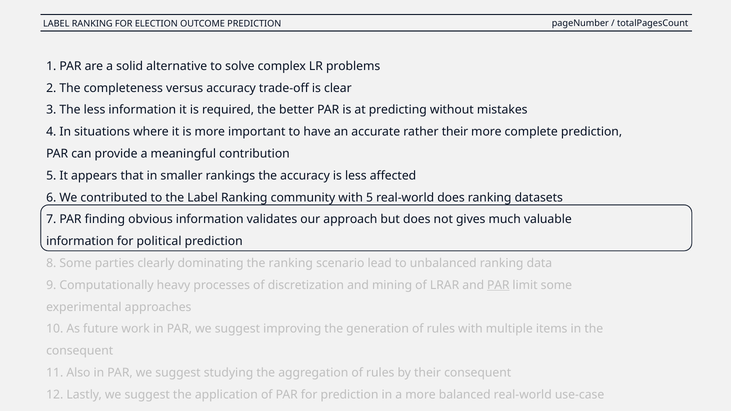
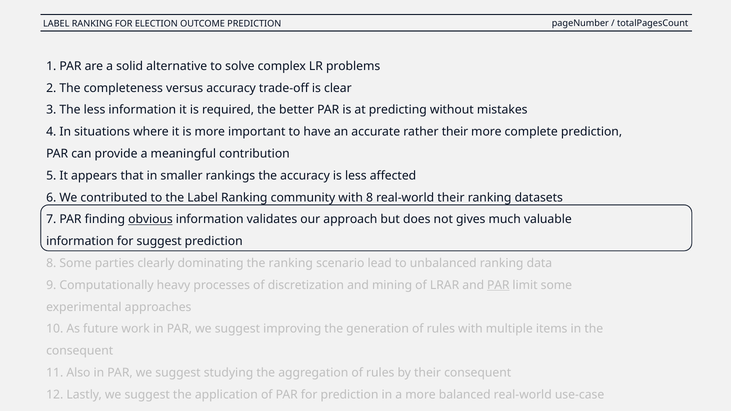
with 5: 5 -> 8
real-world does: does -> their
obvious underline: none -> present
for political: political -> suggest
